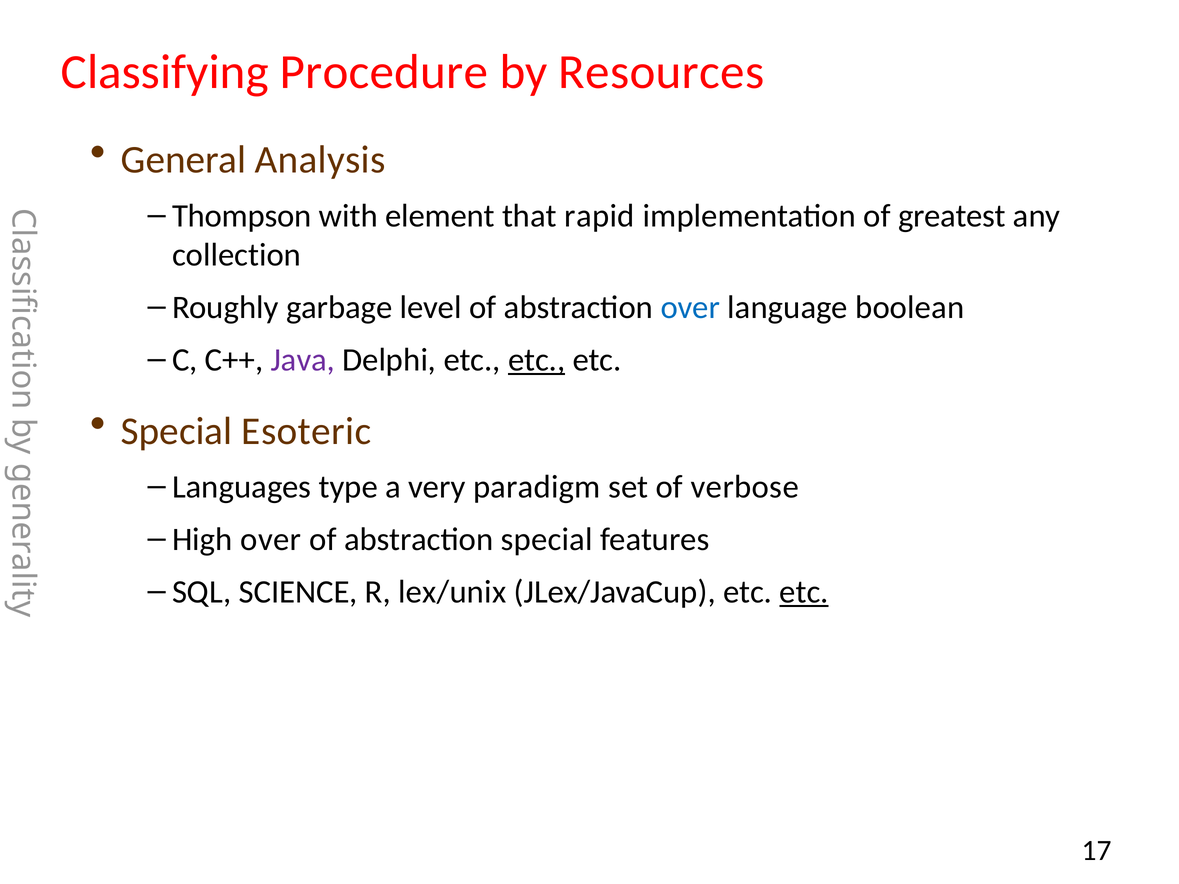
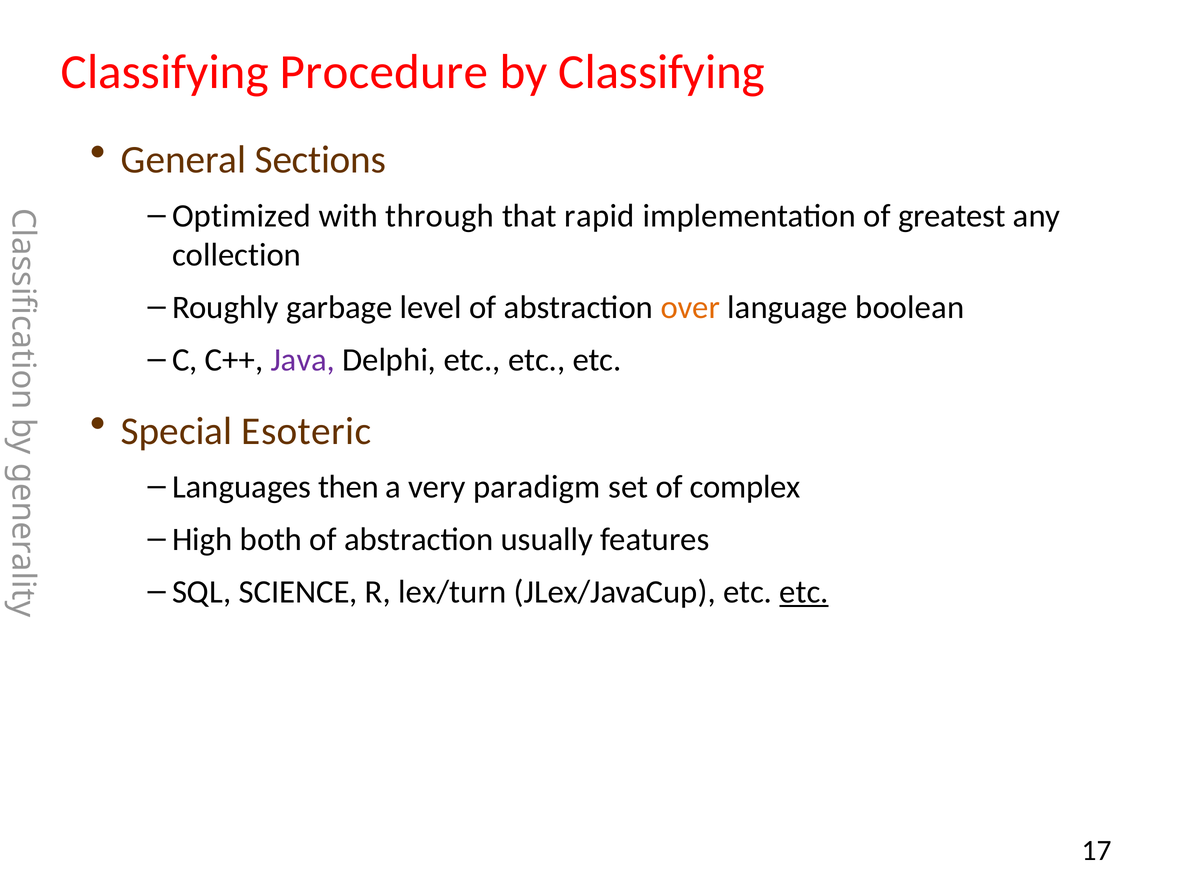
by Resources: Resources -> Classifying
Analysis: Analysis -> Sections
Thompson: Thompson -> Optimized
element: element -> through
over at (690, 308) colour: blue -> orange
etc at (537, 360) underline: present -> none
type: type -> then
verbose: verbose -> complex
High over: over -> both
abstraction special: special -> usually
lex/unix: lex/unix -> lex/turn
